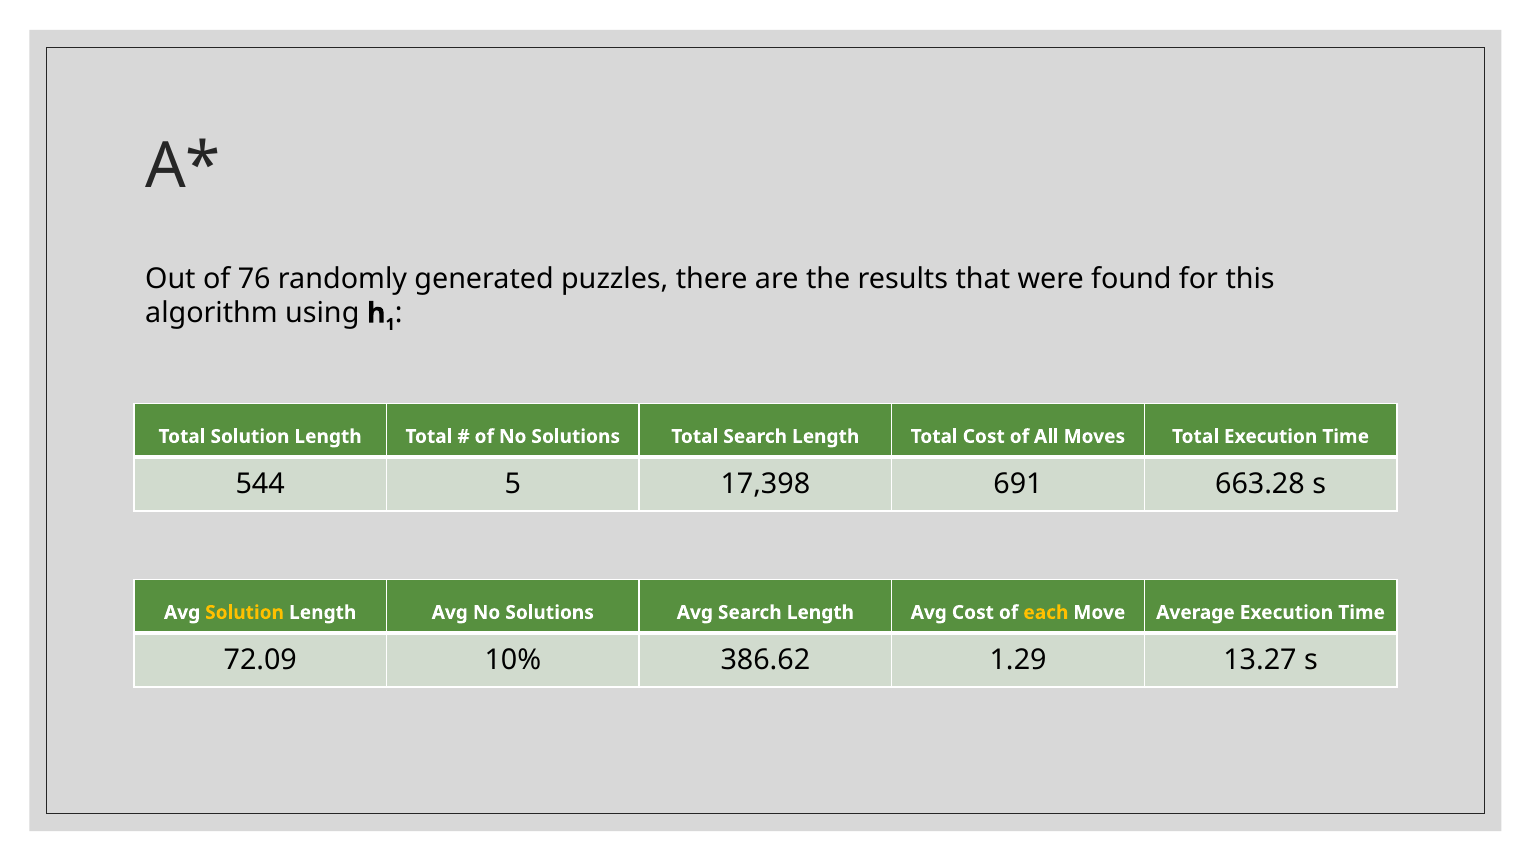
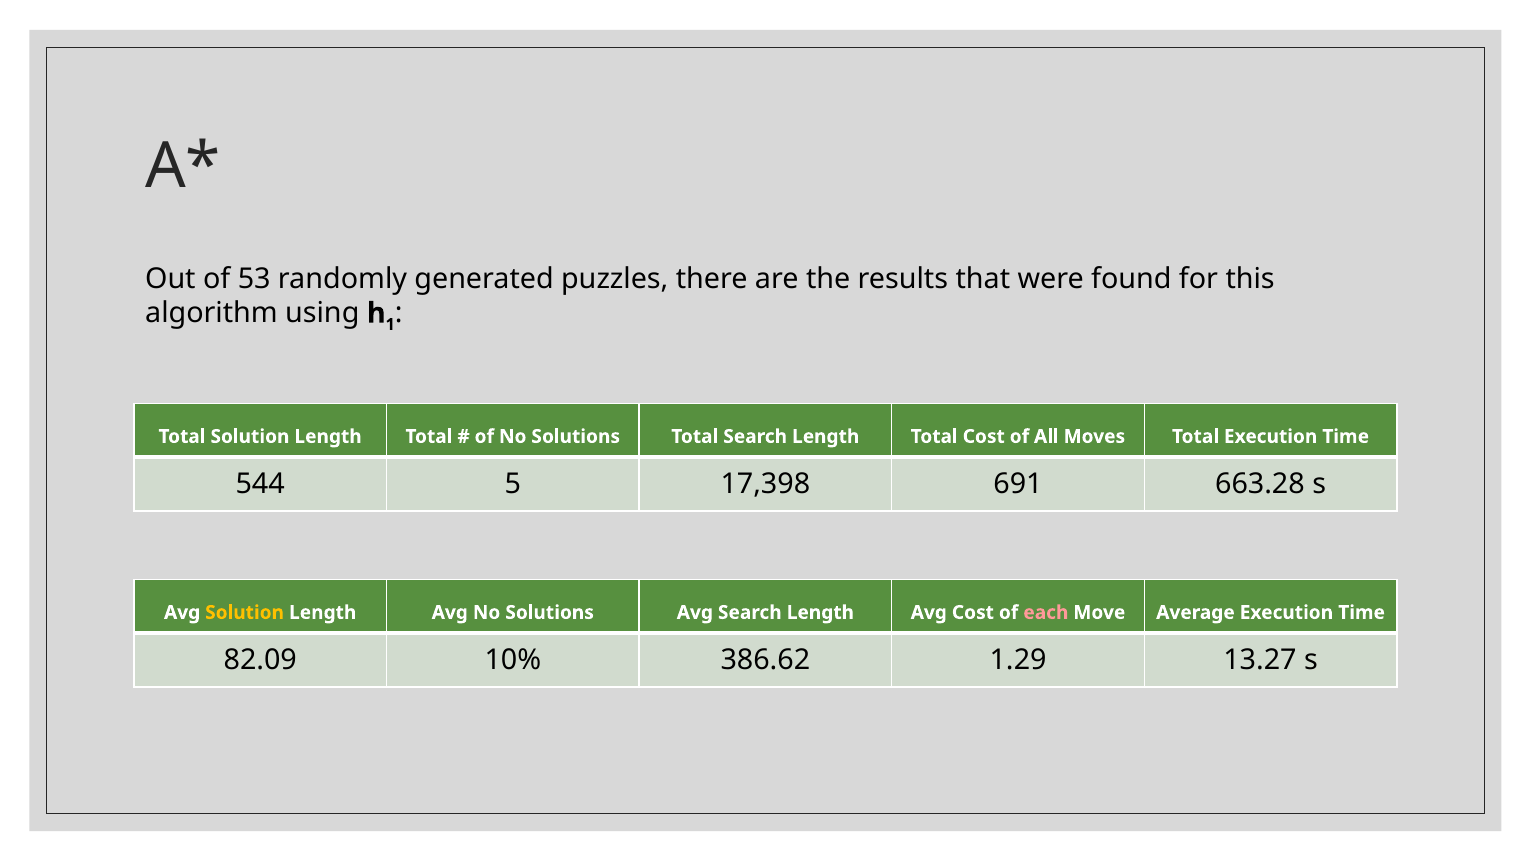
76: 76 -> 53
each colour: yellow -> pink
72.09: 72.09 -> 82.09
